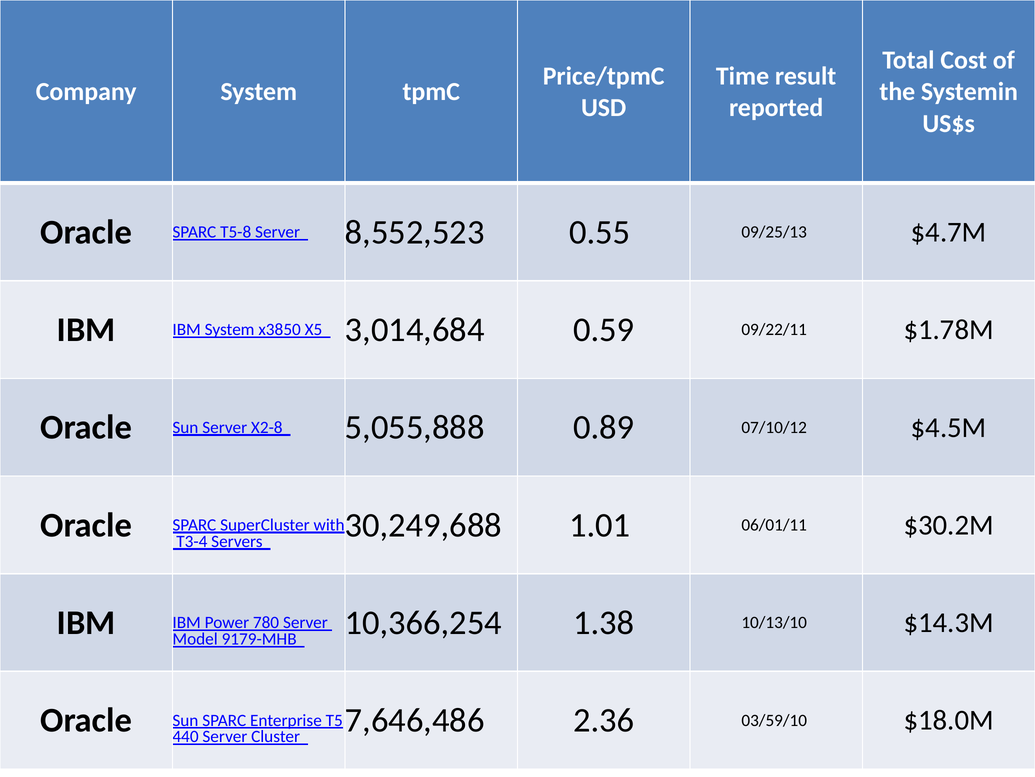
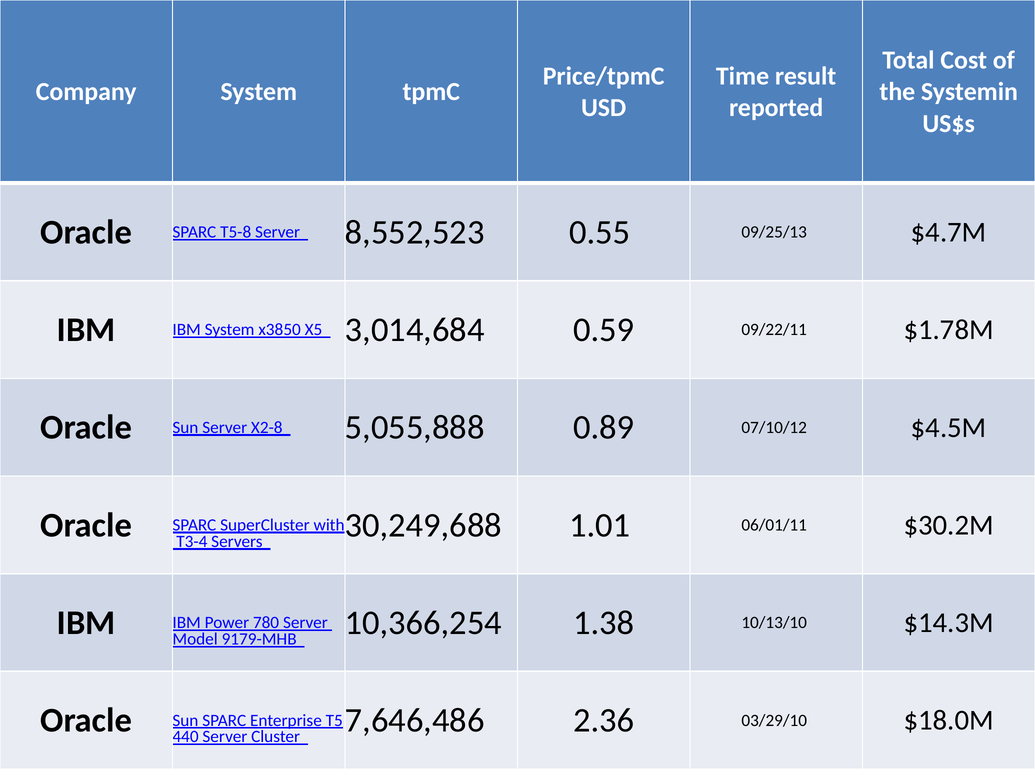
03/59/10: 03/59/10 -> 03/29/10
